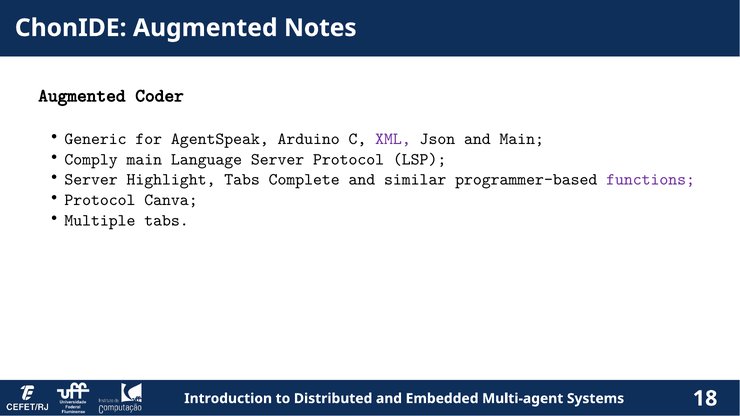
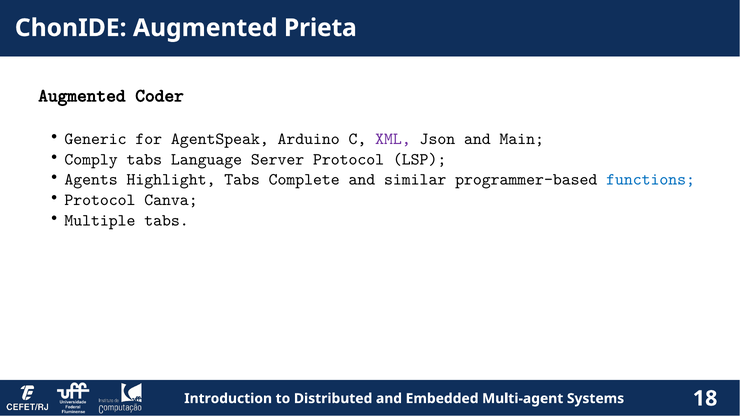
Notes: Notes -> Prieta
Comply main: main -> tabs
Server at (91, 179): Server -> Agents
functions colour: purple -> blue
